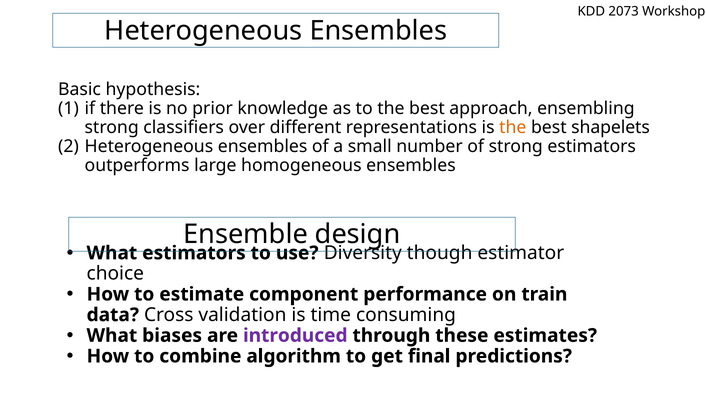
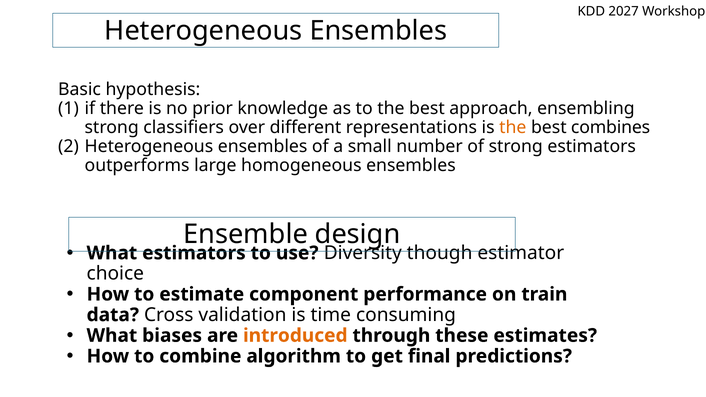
2073: 2073 -> 2027
shapelets: shapelets -> combines
introduced colour: purple -> orange
